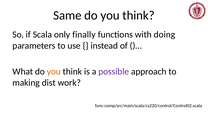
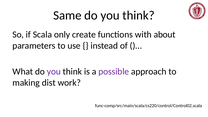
finally: finally -> create
doing: doing -> about
you at (54, 72) colour: orange -> purple
